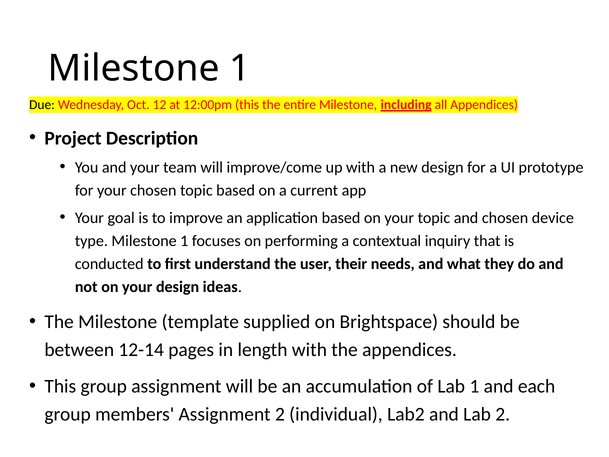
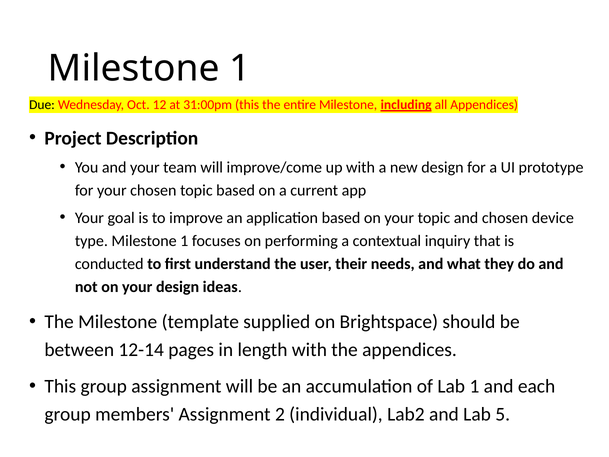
12:00pm: 12:00pm -> 31:00pm
Lab 2: 2 -> 5
